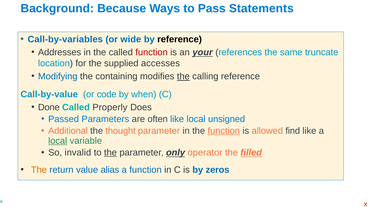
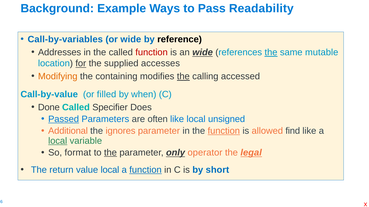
Because: Because -> Example
Statements: Statements -> Readability
an your: your -> wide
the at (271, 53) underline: none -> present
truncate: truncate -> mutable
for underline: none -> present
Modifying colour: blue -> orange
calling reference: reference -> accessed
code: code -> filled
Properly: Properly -> Specifier
Passed underline: none -> present
thought: thought -> ignores
invalid: invalid -> format
filled: filled -> legal
The at (39, 170) colour: orange -> blue
value alias: alias -> local
function at (146, 170) underline: none -> present
zeros: zeros -> short
